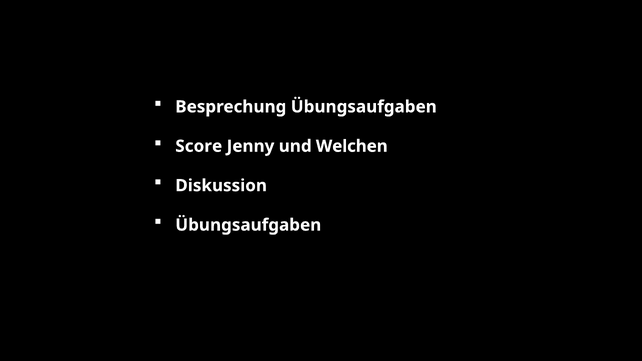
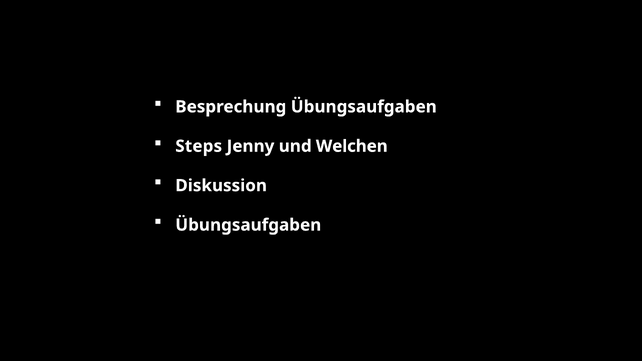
Score: Score -> Steps
